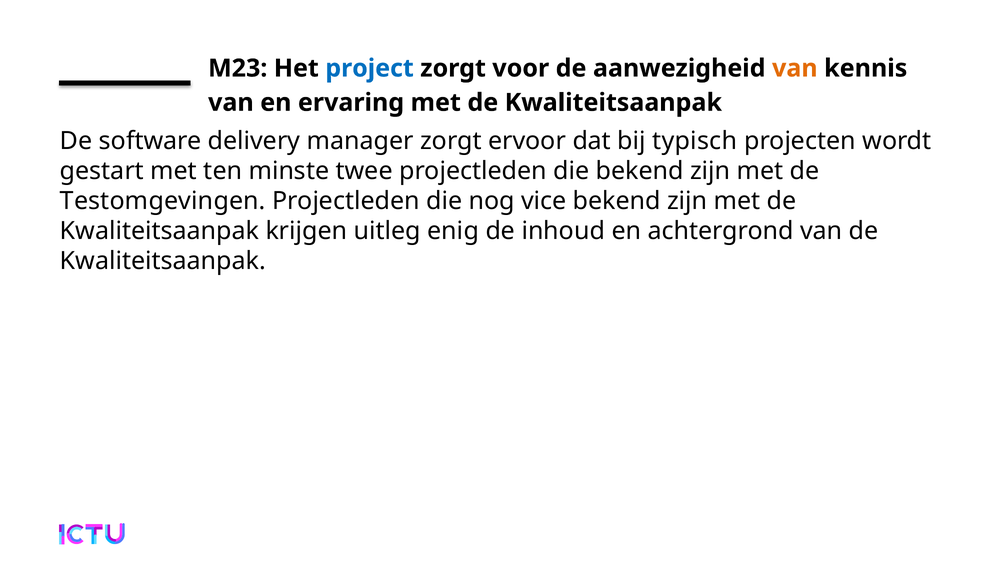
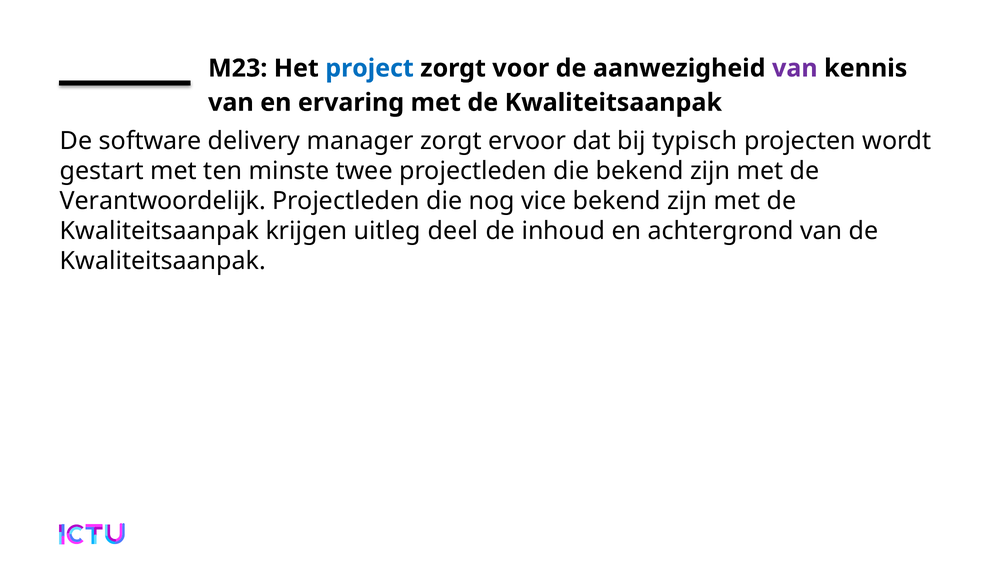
van at (795, 68) colour: orange -> purple
Testomgevingen: Testomgevingen -> Verantwoordelijk
enig: enig -> deel
